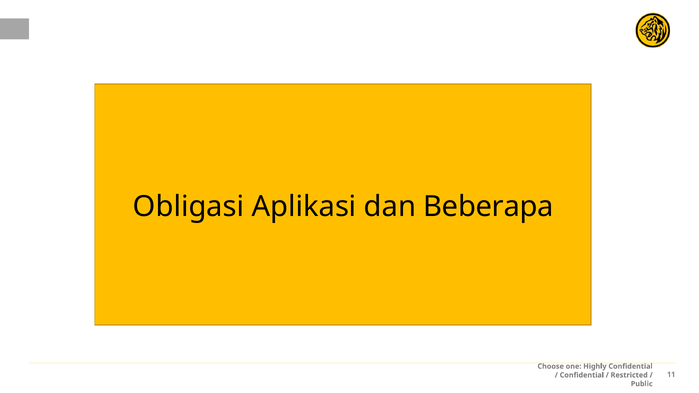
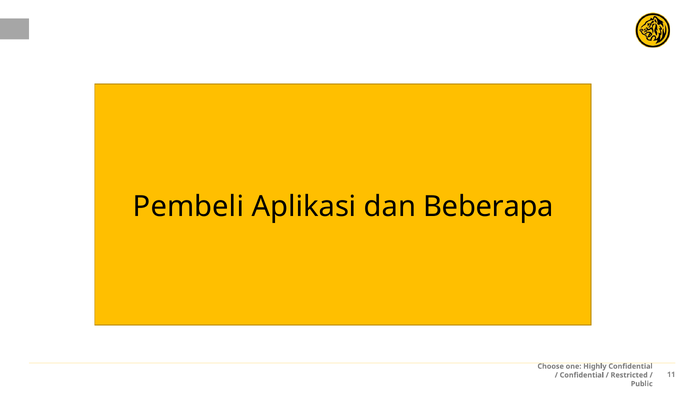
Obligasi: Obligasi -> Pembeli
